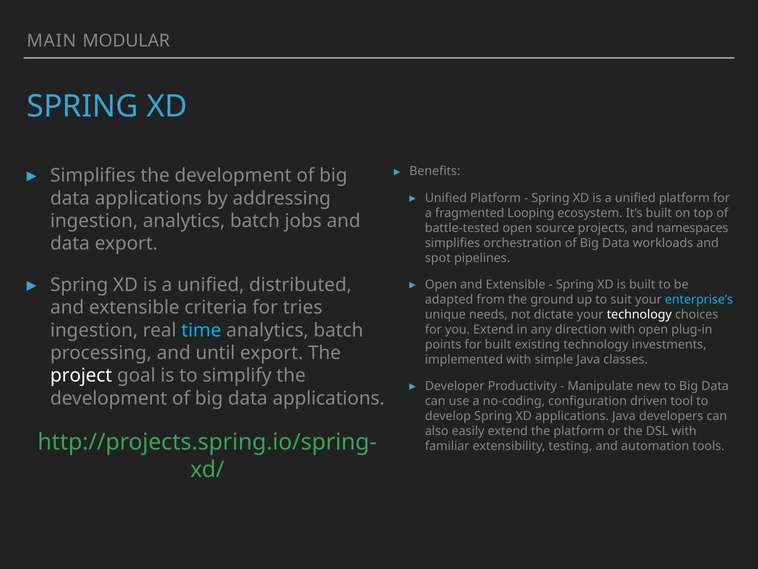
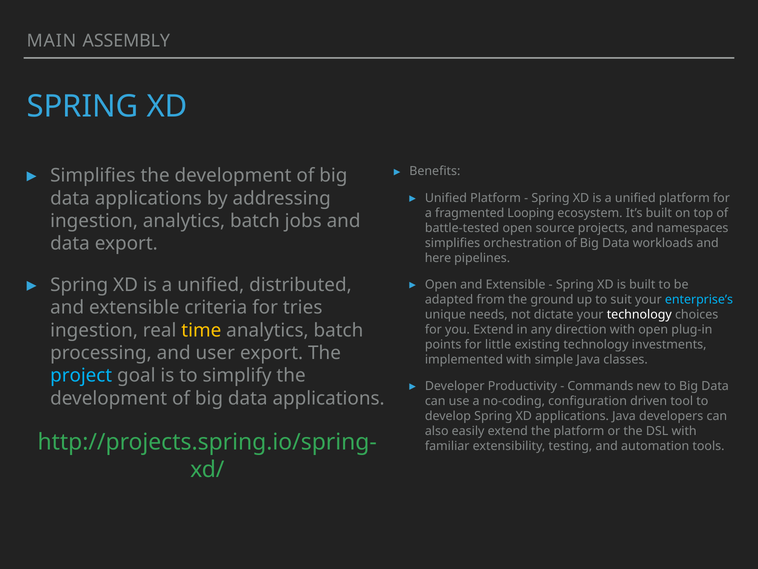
MODULAR: MODULAR -> ASSEMBLY
spot: spot -> here
time colour: light blue -> yellow
for built: built -> little
until: until -> user
project colour: white -> light blue
Manipulate: Manipulate -> Commands
